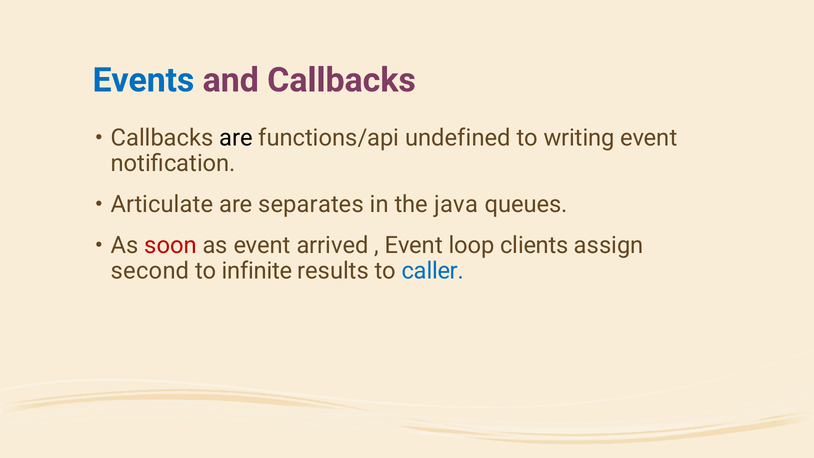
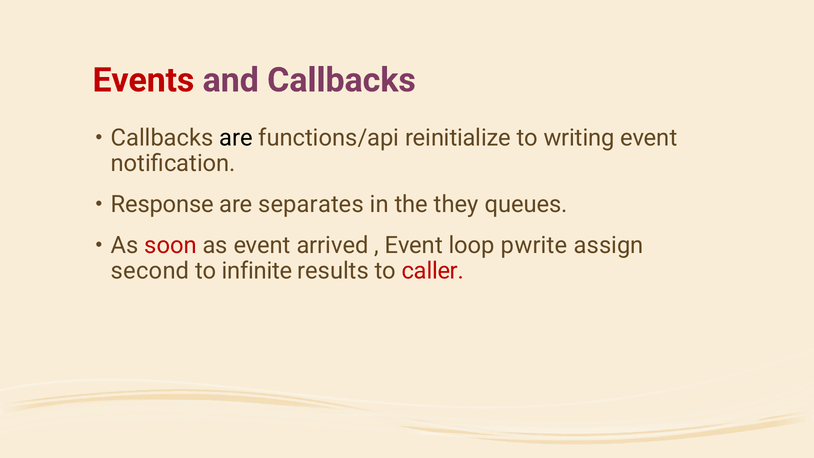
Events colour: blue -> red
undefined: undefined -> reinitialize
Articulate: Articulate -> Response
java: java -> they
clients: clients -> pwrite
caller colour: blue -> red
